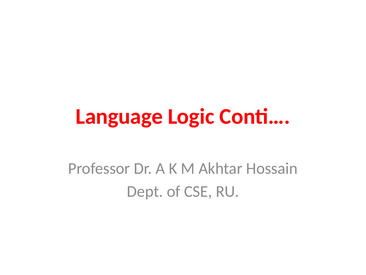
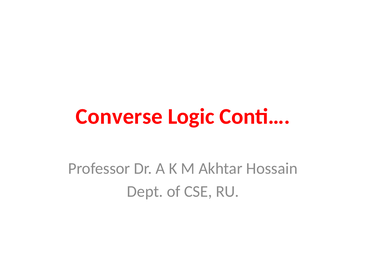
Language: Language -> Converse
